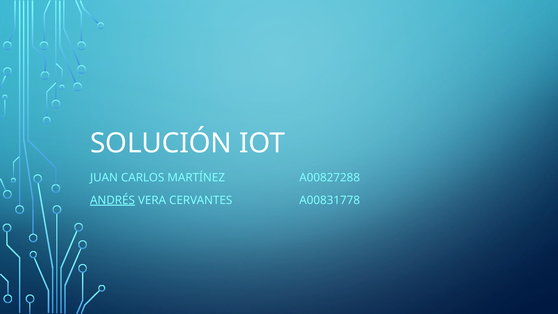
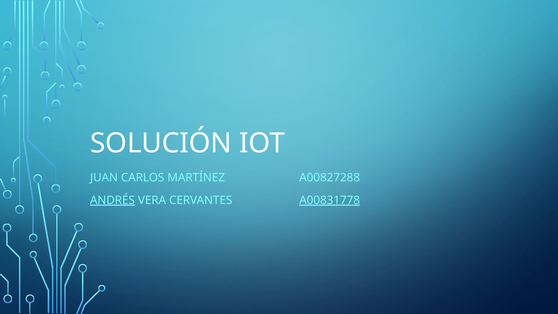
A00831778 underline: none -> present
